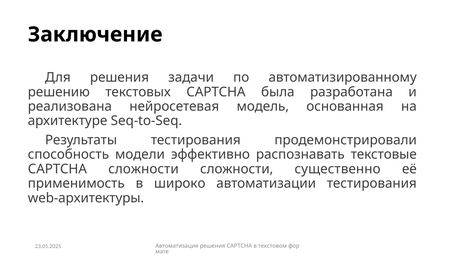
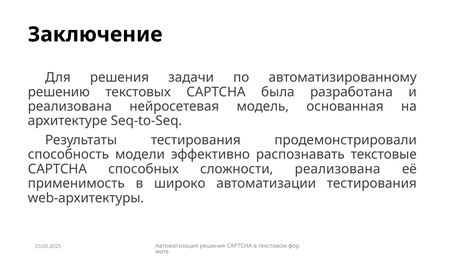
CAPTCHA сложности: сложности -> способных
сложности существенно: существенно -> реализована
